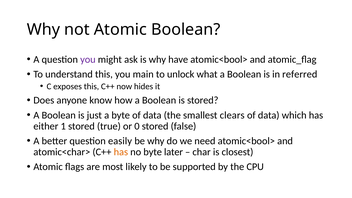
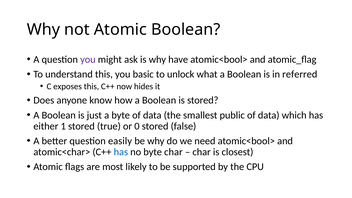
main: main -> basic
clears: clears -> public
has at (121, 152) colour: orange -> blue
byte later: later -> char
